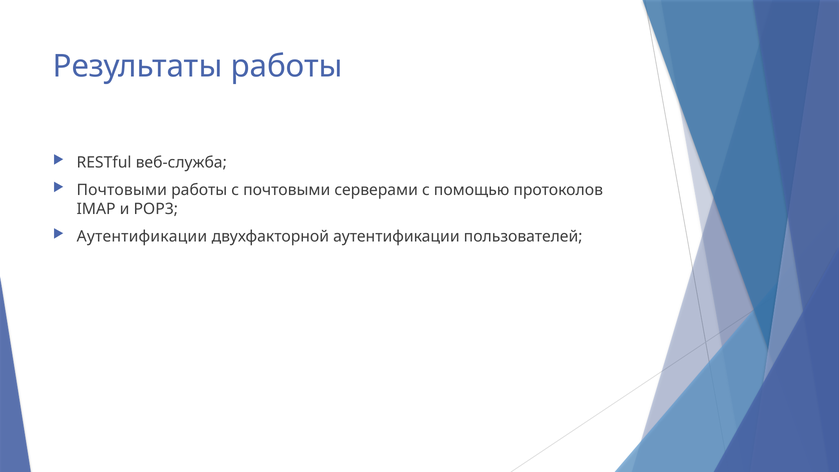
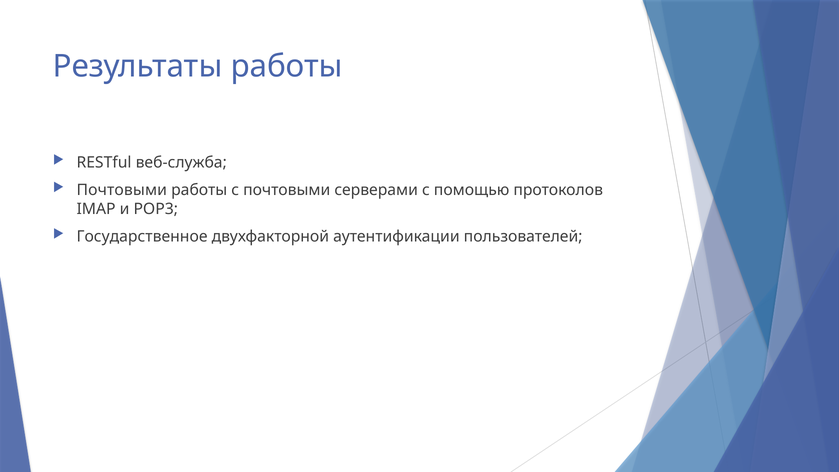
Аутентификации at (142, 236): Аутентификации -> Государственное
